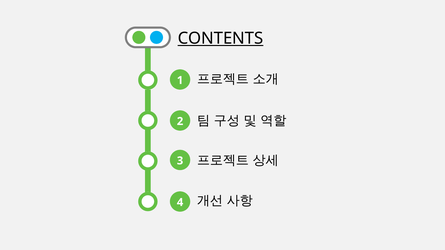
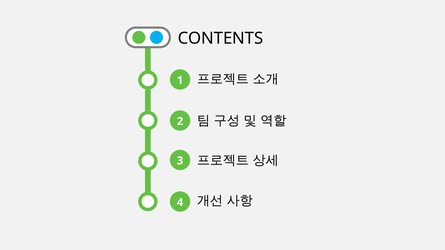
CONTENTS underline: present -> none
